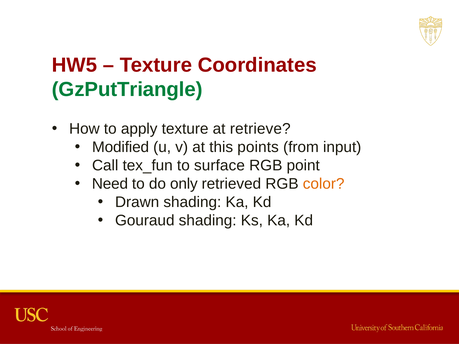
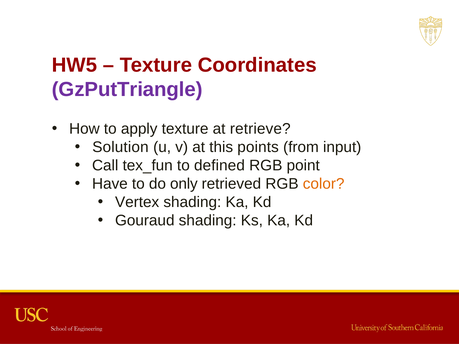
GzPutTriangle colour: green -> purple
Modified: Modified -> Solution
surface: surface -> defined
Need: Need -> Have
Drawn: Drawn -> Vertex
